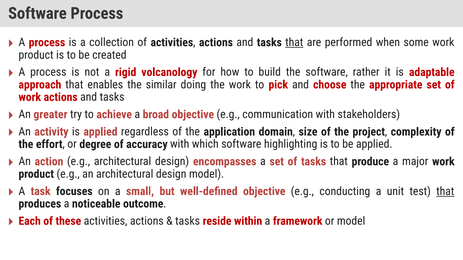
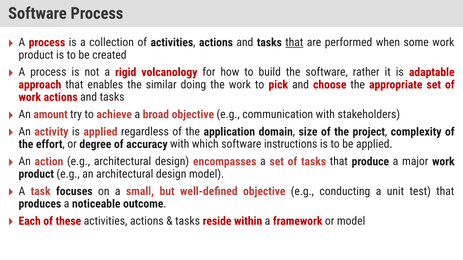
greater: greater -> amount
highlighting: highlighting -> instructions
that at (445, 192) underline: present -> none
